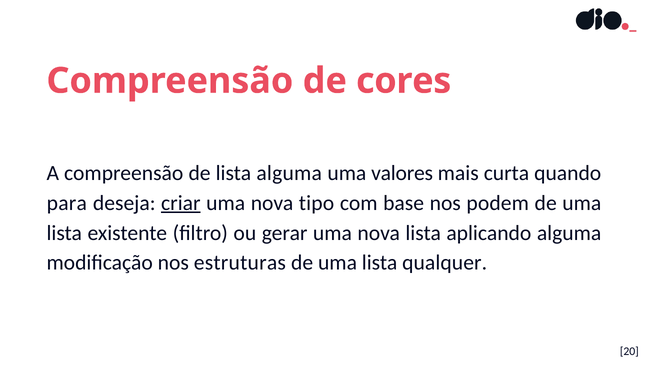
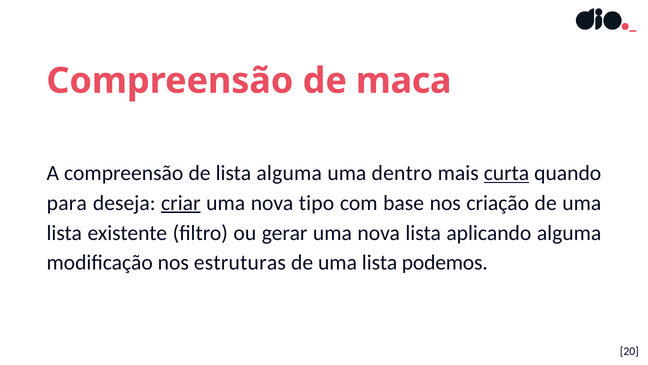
cores: cores -> maca
valores: valores -> dentro
curta underline: none -> present
podem: podem -> criação
qualquer: qualquer -> podemos
